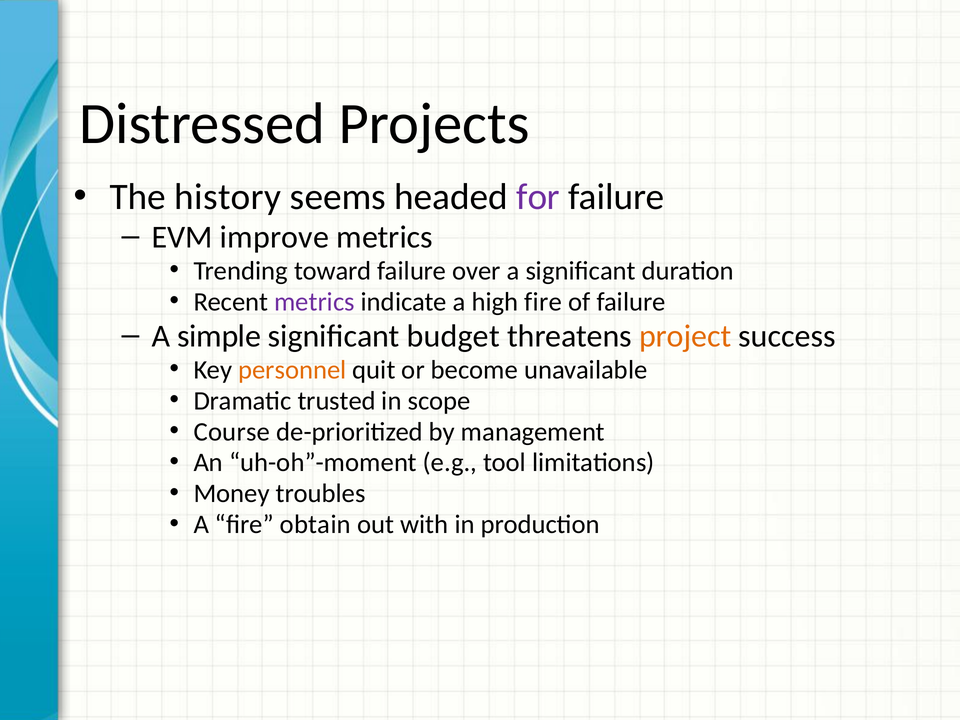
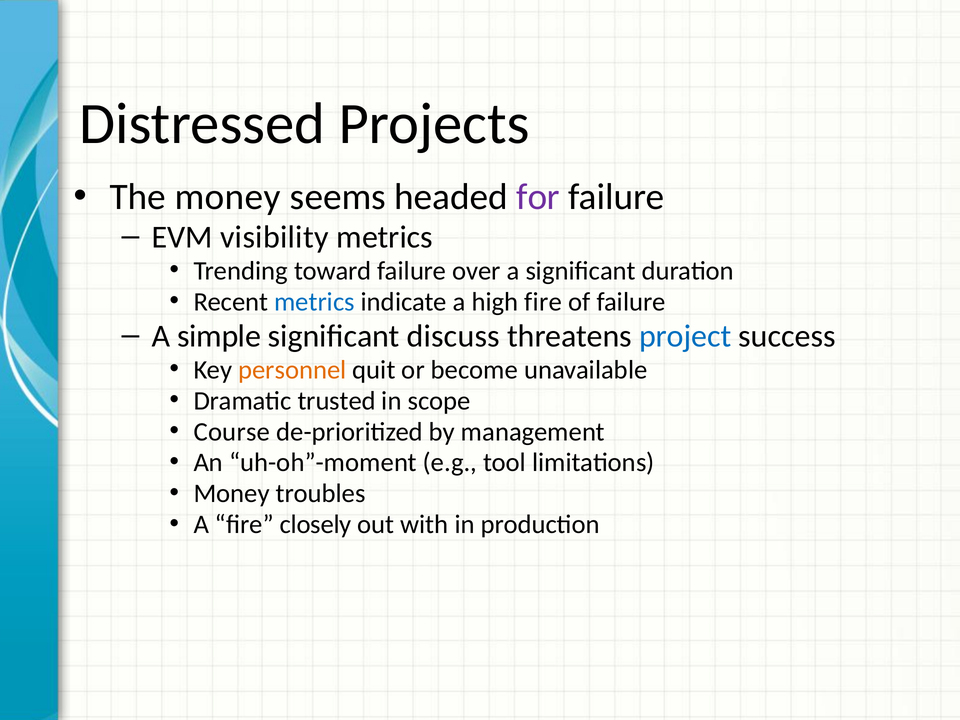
The history: history -> money
improve: improve -> visibility
metrics at (314, 302) colour: purple -> blue
budget: budget -> discuss
project colour: orange -> blue
obtain: obtain -> closely
